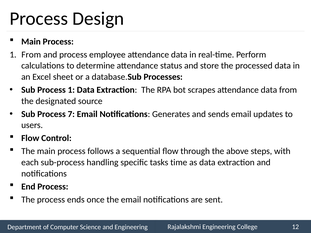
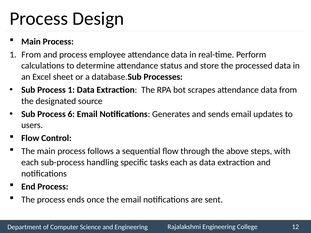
7: 7 -> 6
tasks time: time -> each
